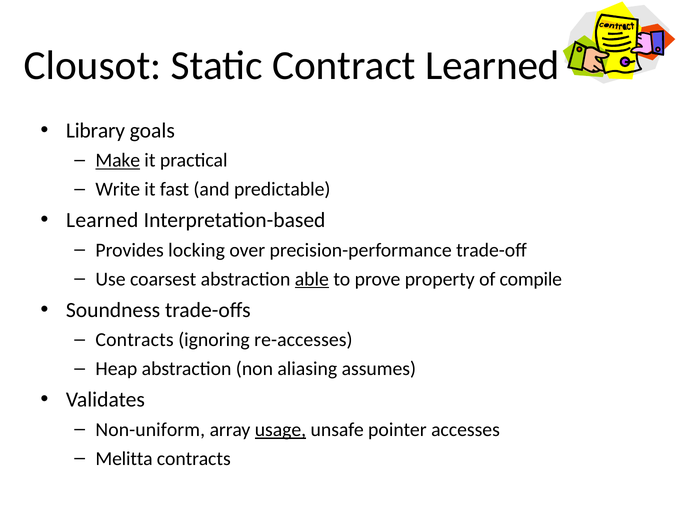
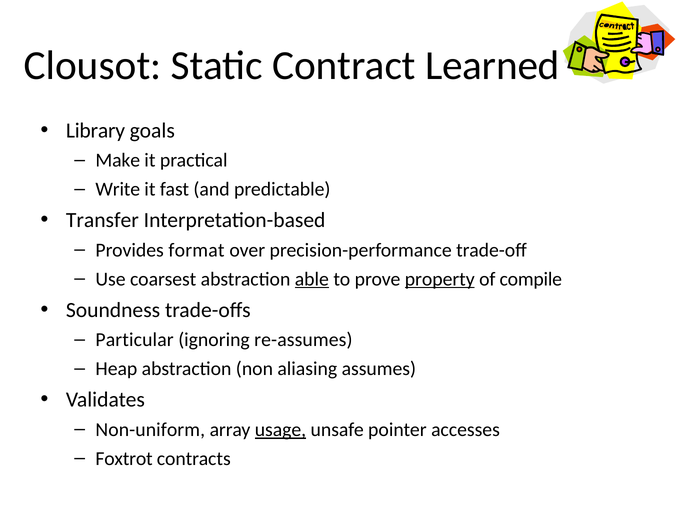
Make underline: present -> none
Learned at (102, 220): Learned -> Transfer
locking: locking -> format
property underline: none -> present
Contracts at (135, 340): Contracts -> Particular
re-accesses: re-accesses -> re-assumes
Melitta: Melitta -> Foxtrot
